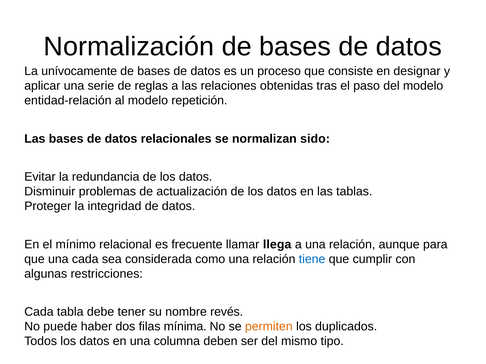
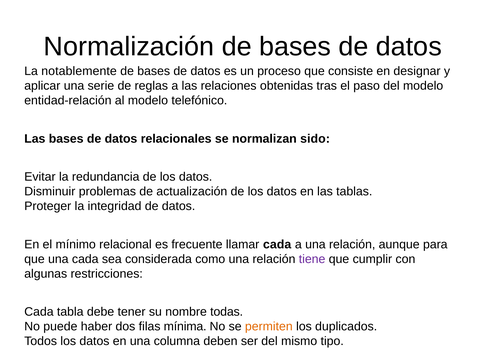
unívocamente: unívocamente -> notablemente
repetición: repetición -> telefónico
llamar llega: llega -> cada
tiene colour: blue -> purple
revés: revés -> todas
